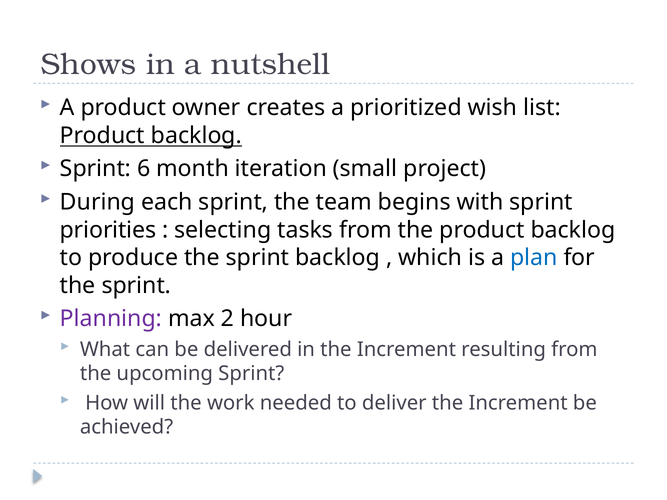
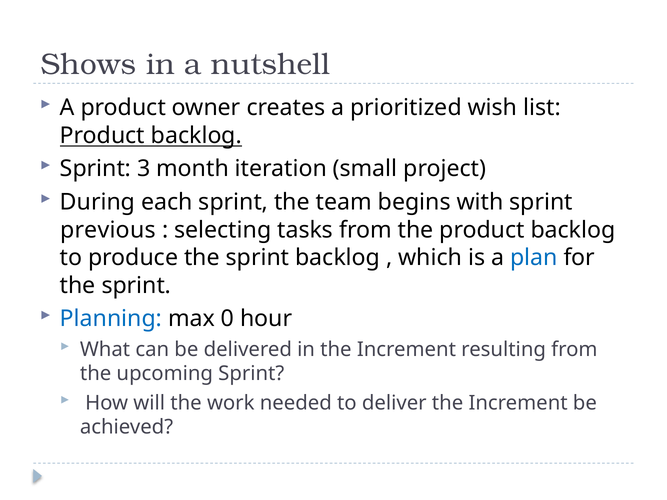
6: 6 -> 3
priorities: priorities -> previous
Planning colour: purple -> blue
2: 2 -> 0
